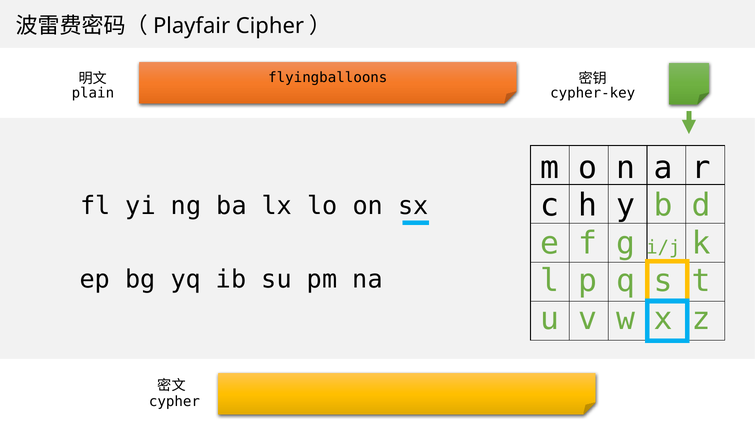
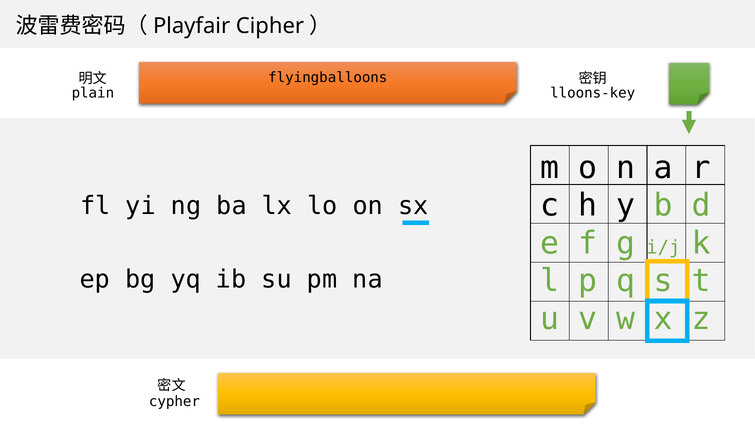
cypher-key: cypher-key -> lloons-key
